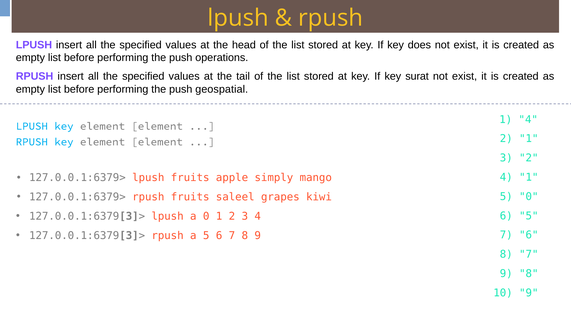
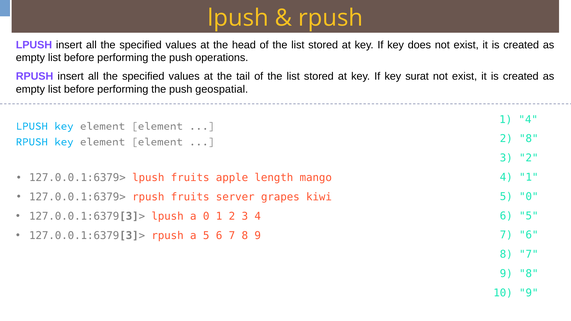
2 1: 1 -> 8
simply: simply -> length
saleel: saleel -> server
